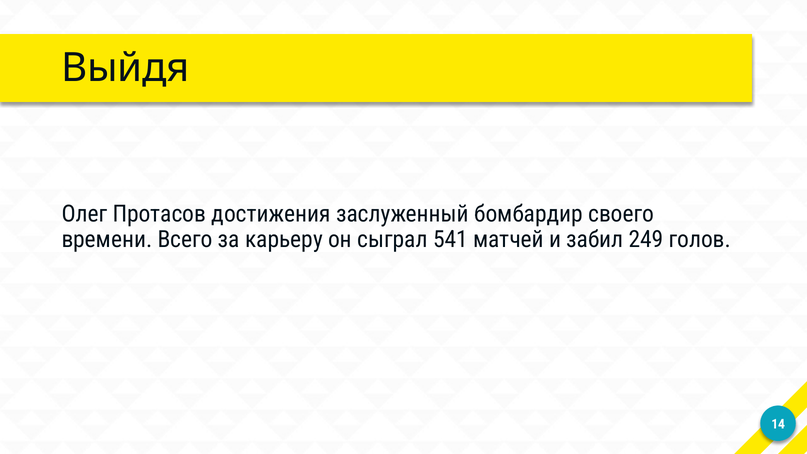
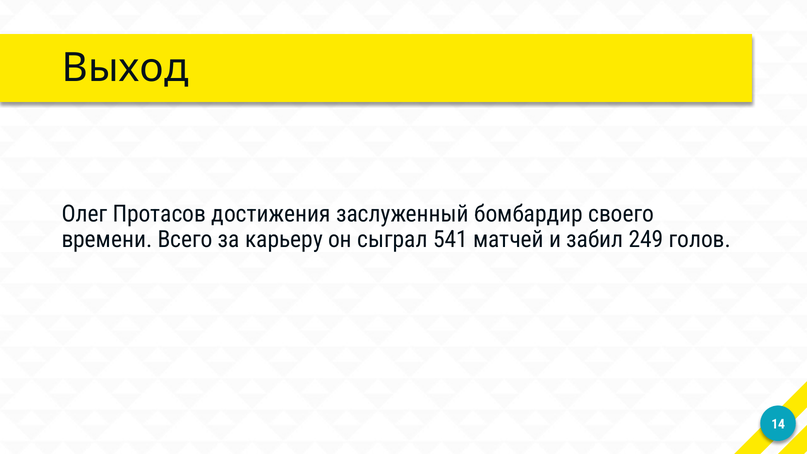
Выйдя: Выйдя -> Выход
